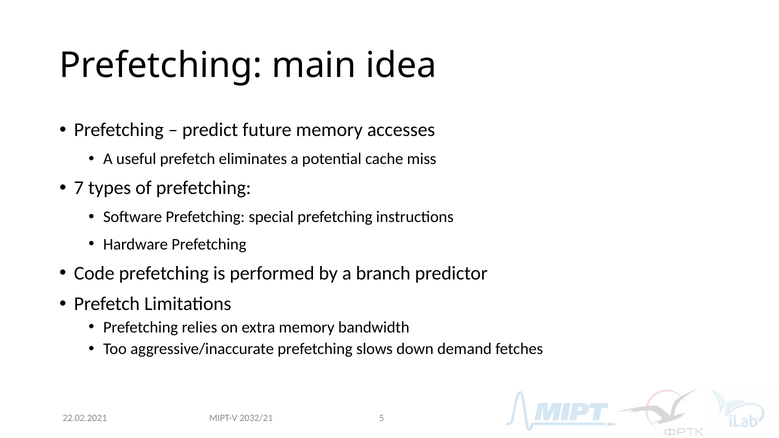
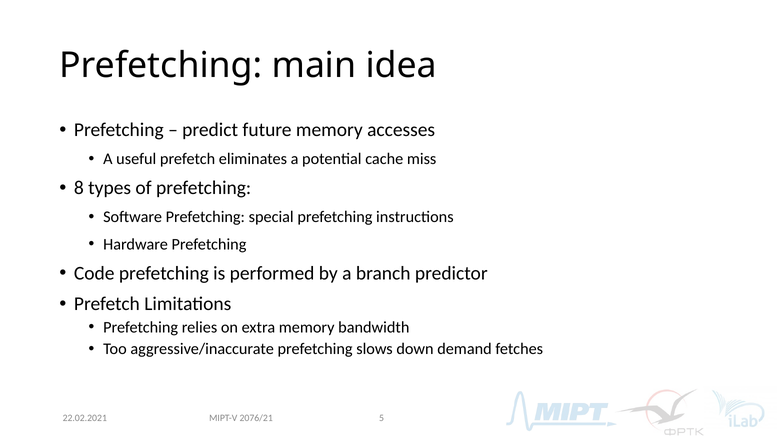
7: 7 -> 8
2032/21: 2032/21 -> 2076/21
